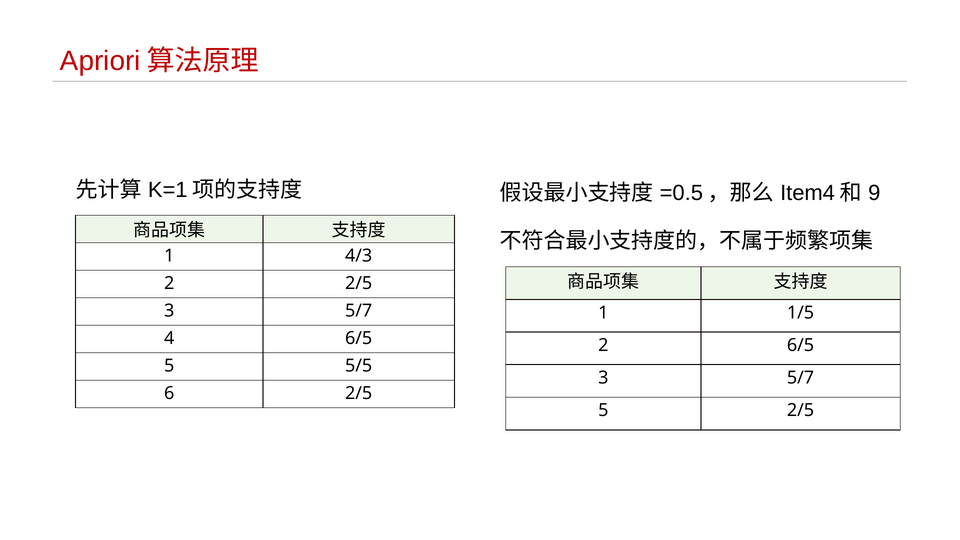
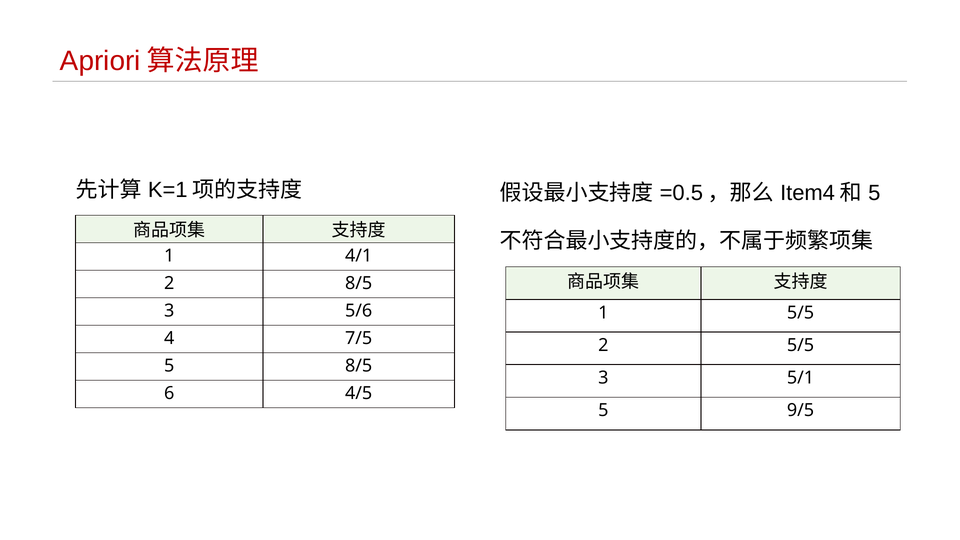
9 at (874, 193): 9 -> 5
4/3: 4/3 -> 4/1
2 2/5: 2/5 -> 8/5
5/7 at (359, 311): 5/7 -> 5/6
1 1/5: 1/5 -> 5/5
4 6/5: 6/5 -> 7/5
2 6/5: 6/5 -> 5/5
5 5/5: 5/5 -> 8/5
5/7 at (801, 378): 5/7 -> 5/1
6 2/5: 2/5 -> 4/5
5 2/5: 2/5 -> 9/5
